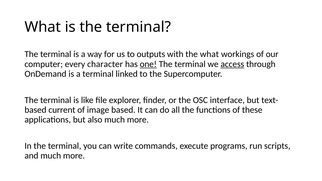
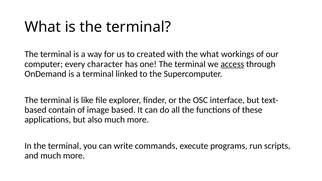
outputs: outputs -> created
one underline: present -> none
current: current -> contain
